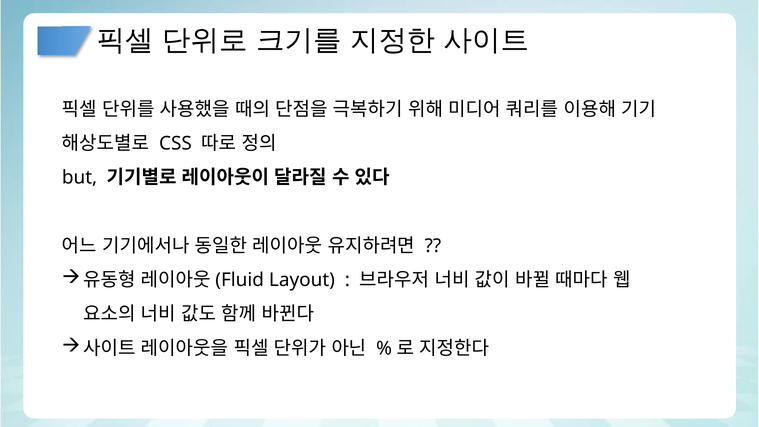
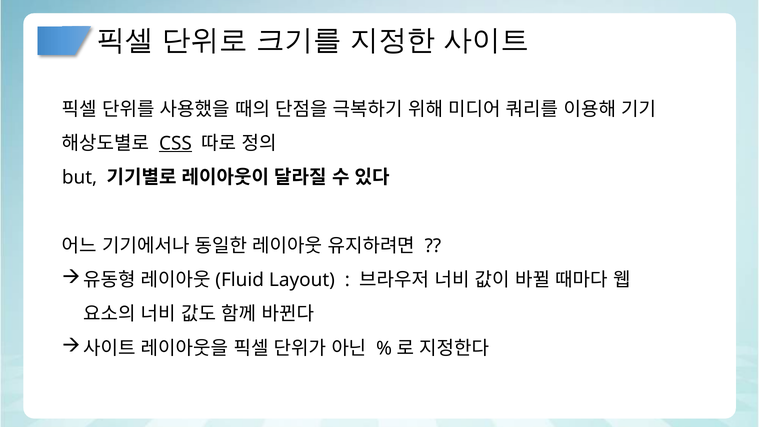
CSS underline: none -> present
